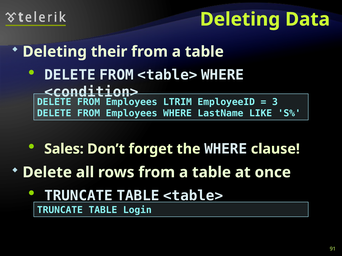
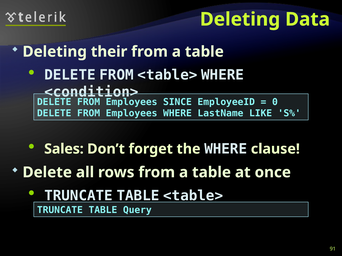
LTRIM: LTRIM -> SINCE
3: 3 -> 0
Login: Login -> Query
